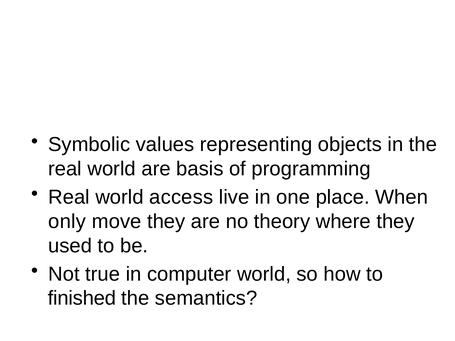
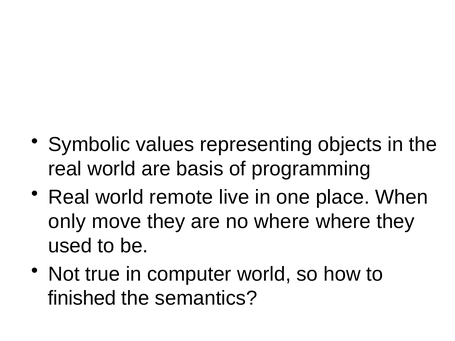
access: access -> remote
no theory: theory -> where
